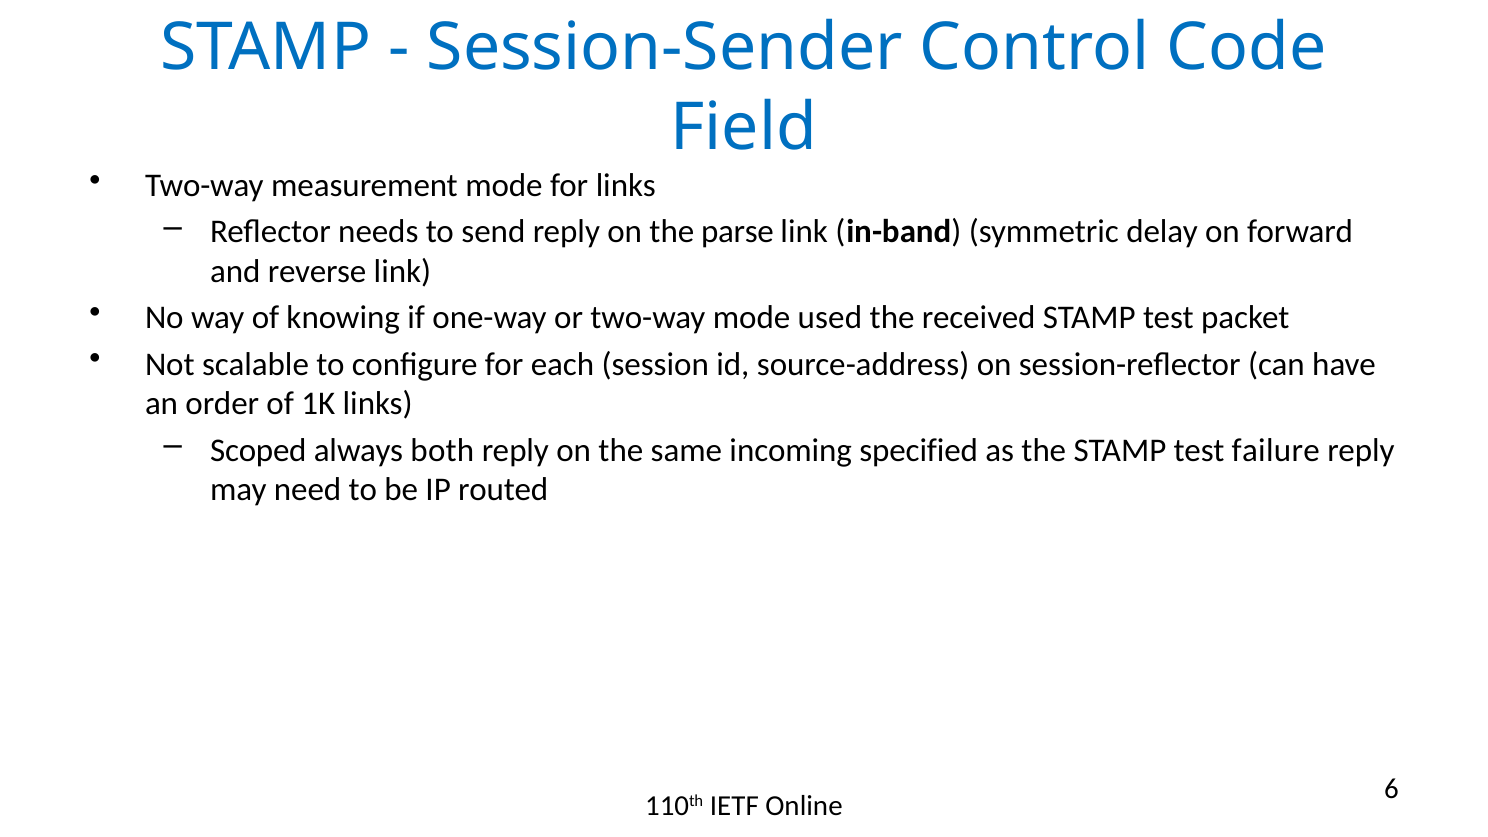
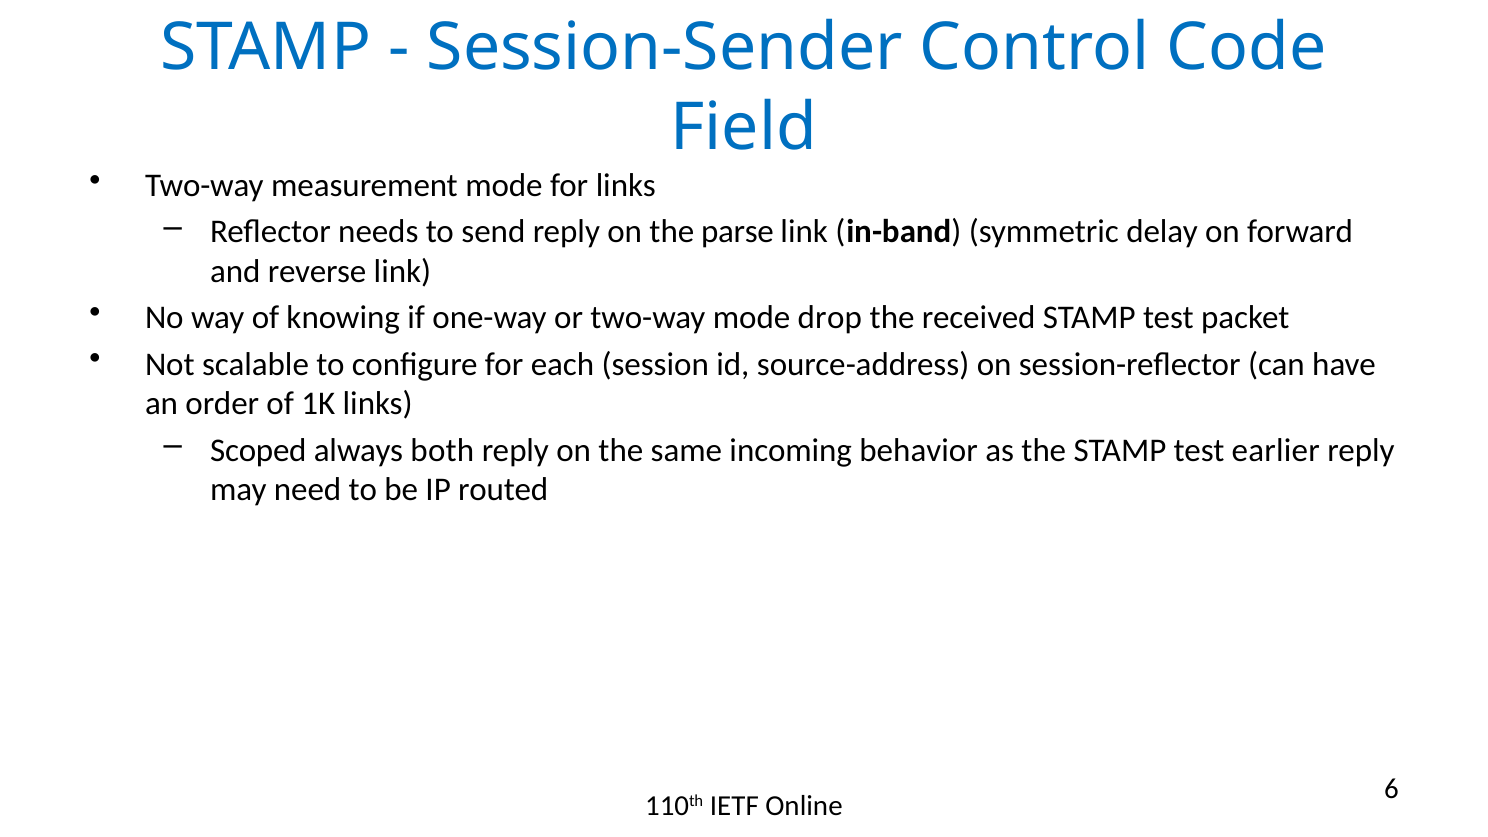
used: used -> drop
specified: specified -> behavior
failure: failure -> earlier
